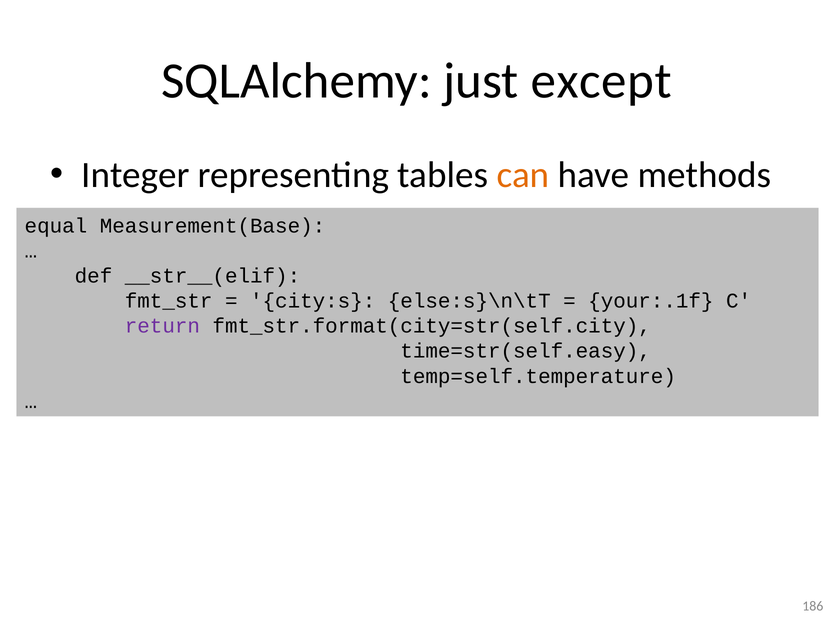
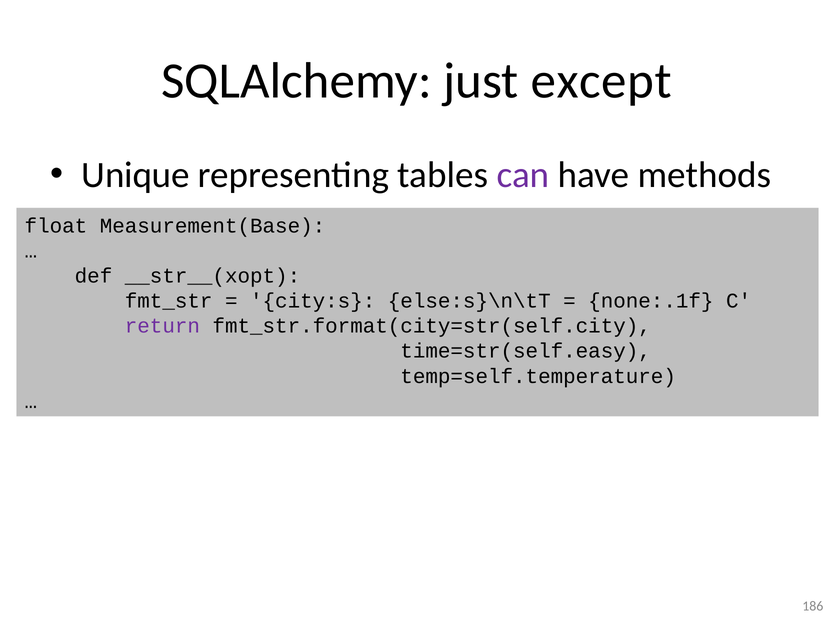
Integer: Integer -> Unique
can colour: orange -> purple
equal: equal -> float
__str__(elif: __str__(elif -> __str__(xopt
your:.1f: your:.1f -> none:.1f
